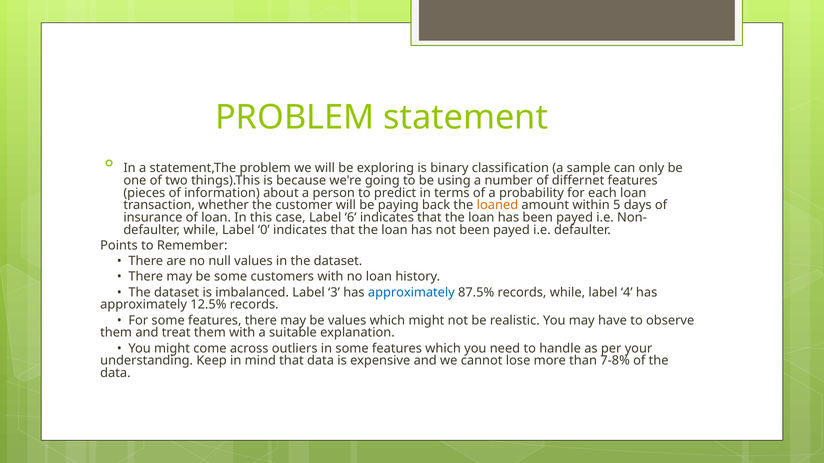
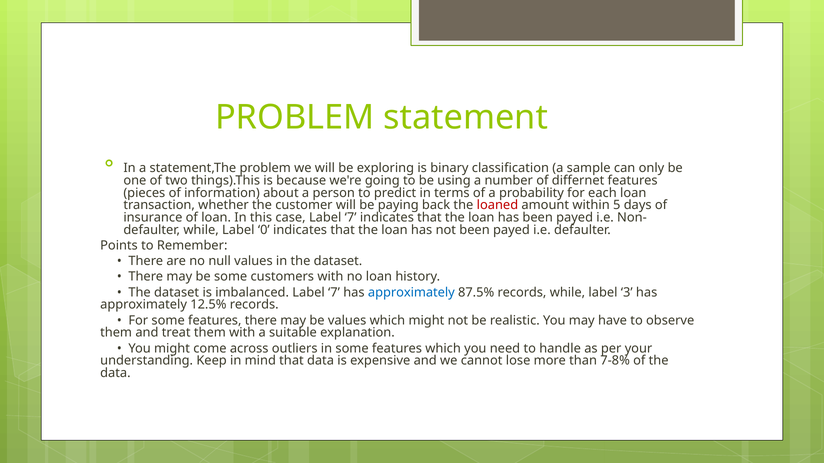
loaned colour: orange -> red
case Label 6: 6 -> 7
imbalanced Label 3: 3 -> 7
4: 4 -> 3
